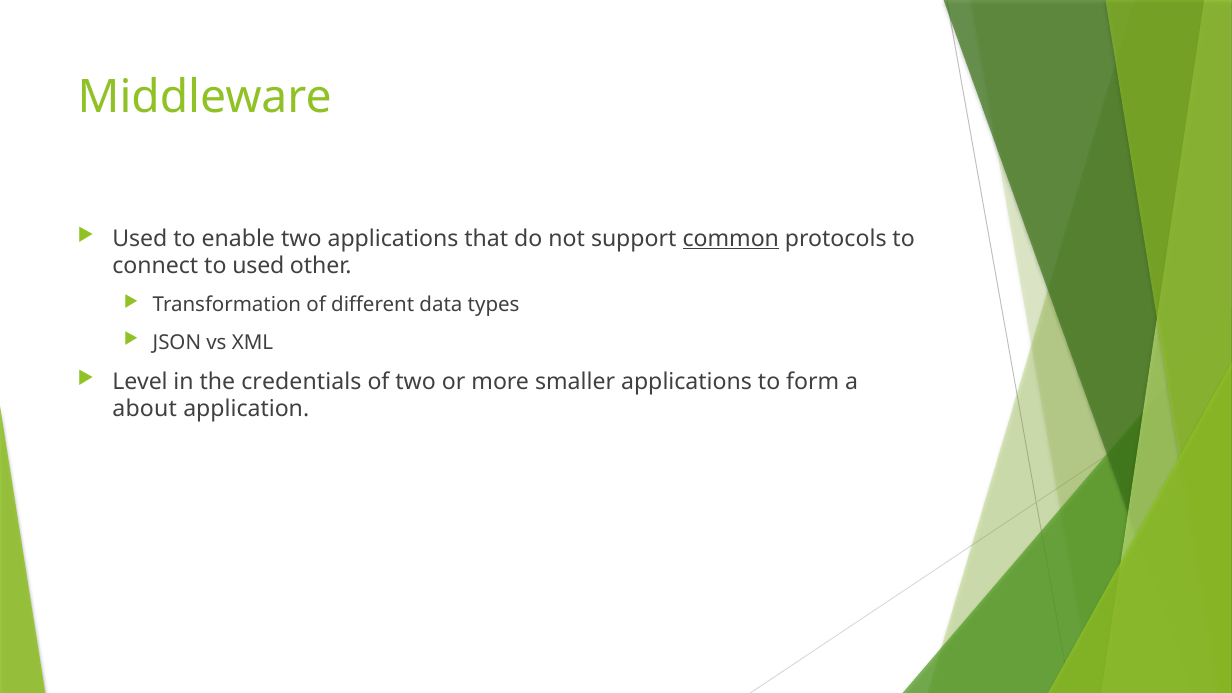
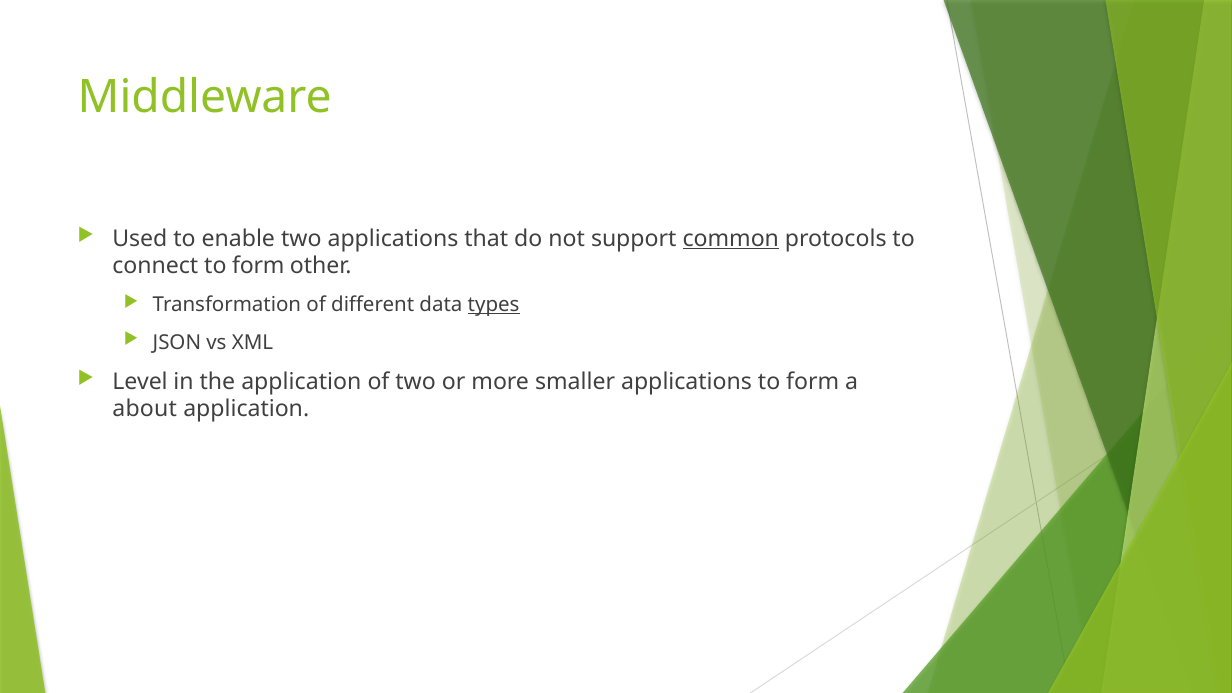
connect to used: used -> form
types underline: none -> present
the credentials: credentials -> application
